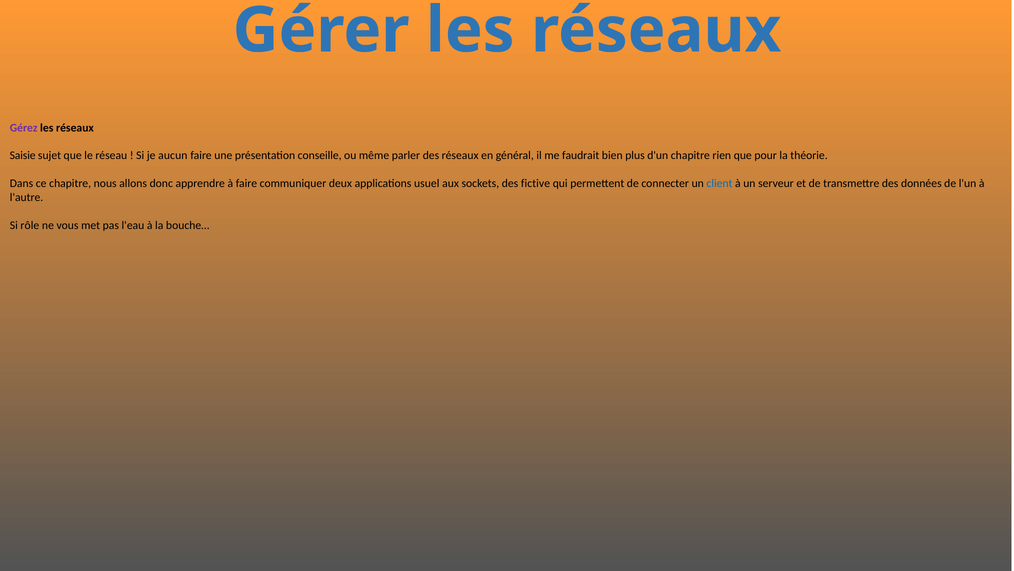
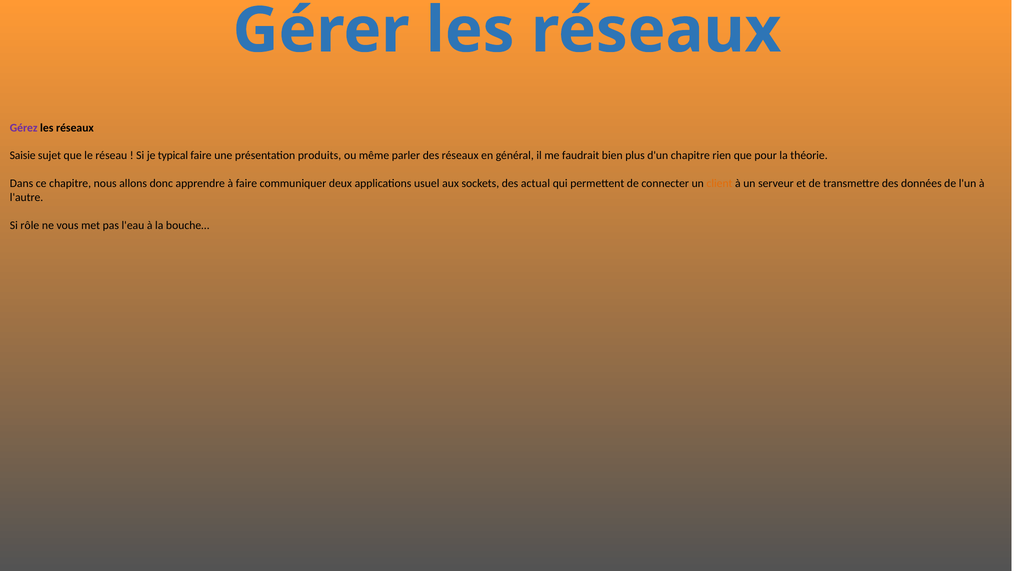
aucun: aucun -> typical
conseille: conseille -> produits
fictive: fictive -> actual
client colour: blue -> orange
